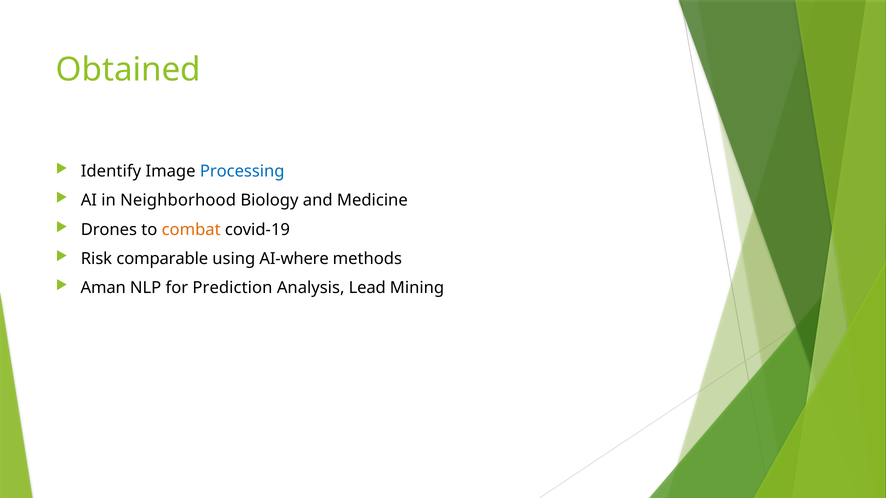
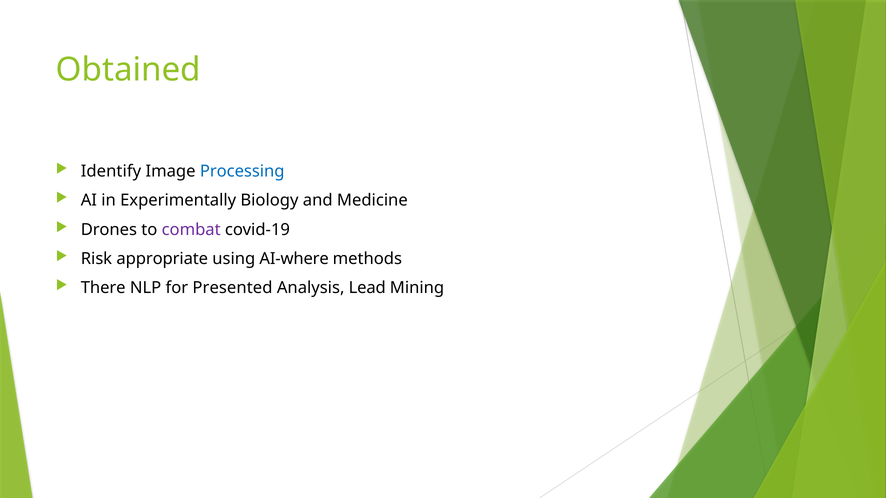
Neighborhood: Neighborhood -> Experimentally
combat colour: orange -> purple
comparable: comparable -> appropriate
Aman: Aman -> There
Prediction: Prediction -> Presented
